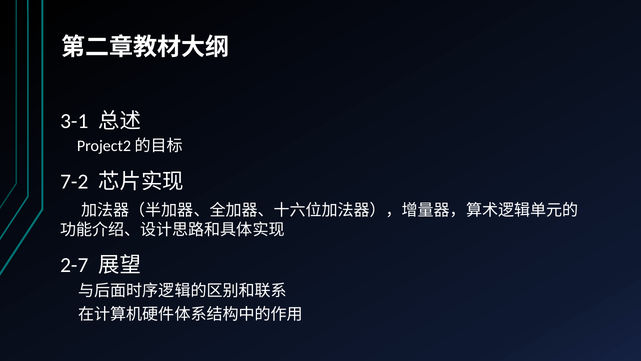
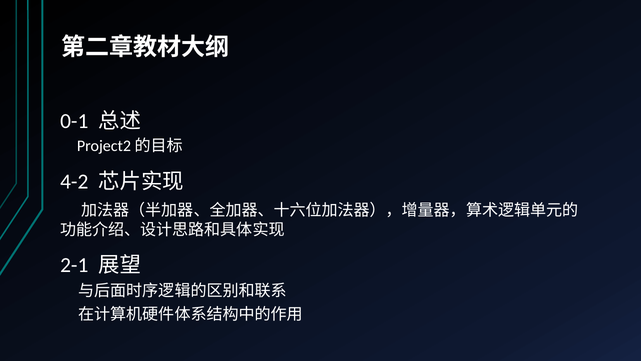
3-1: 3-1 -> 0-1
7-2: 7-2 -> 4-2
2-7: 2-7 -> 2-1
